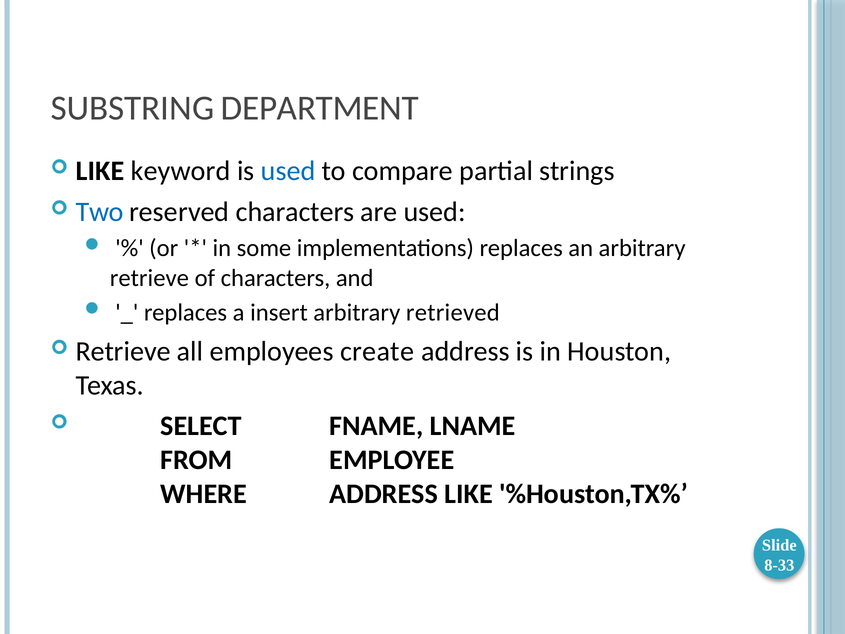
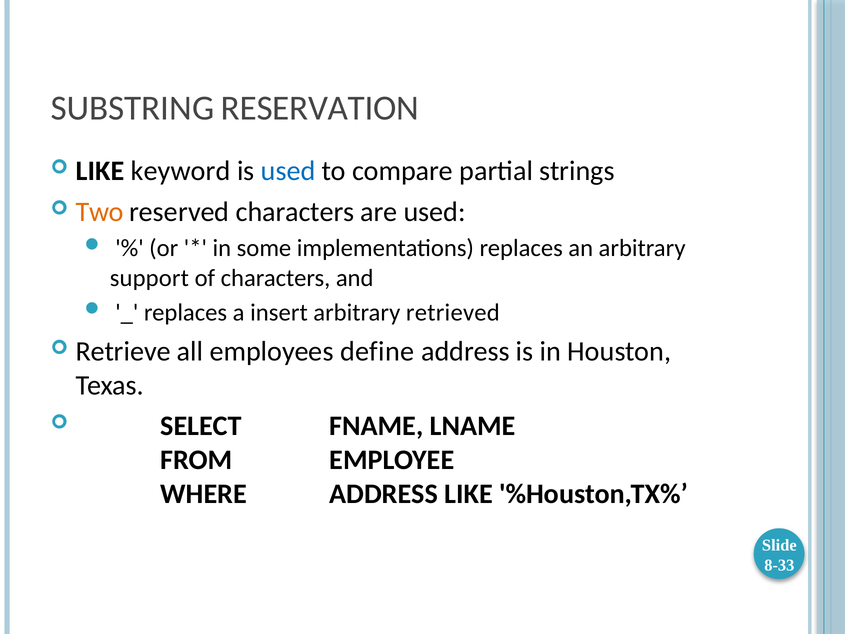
DEPARTMENT: DEPARTMENT -> RESERVATION
Two colour: blue -> orange
retrieve at (149, 278): retrieve -> support
create: create -> define
